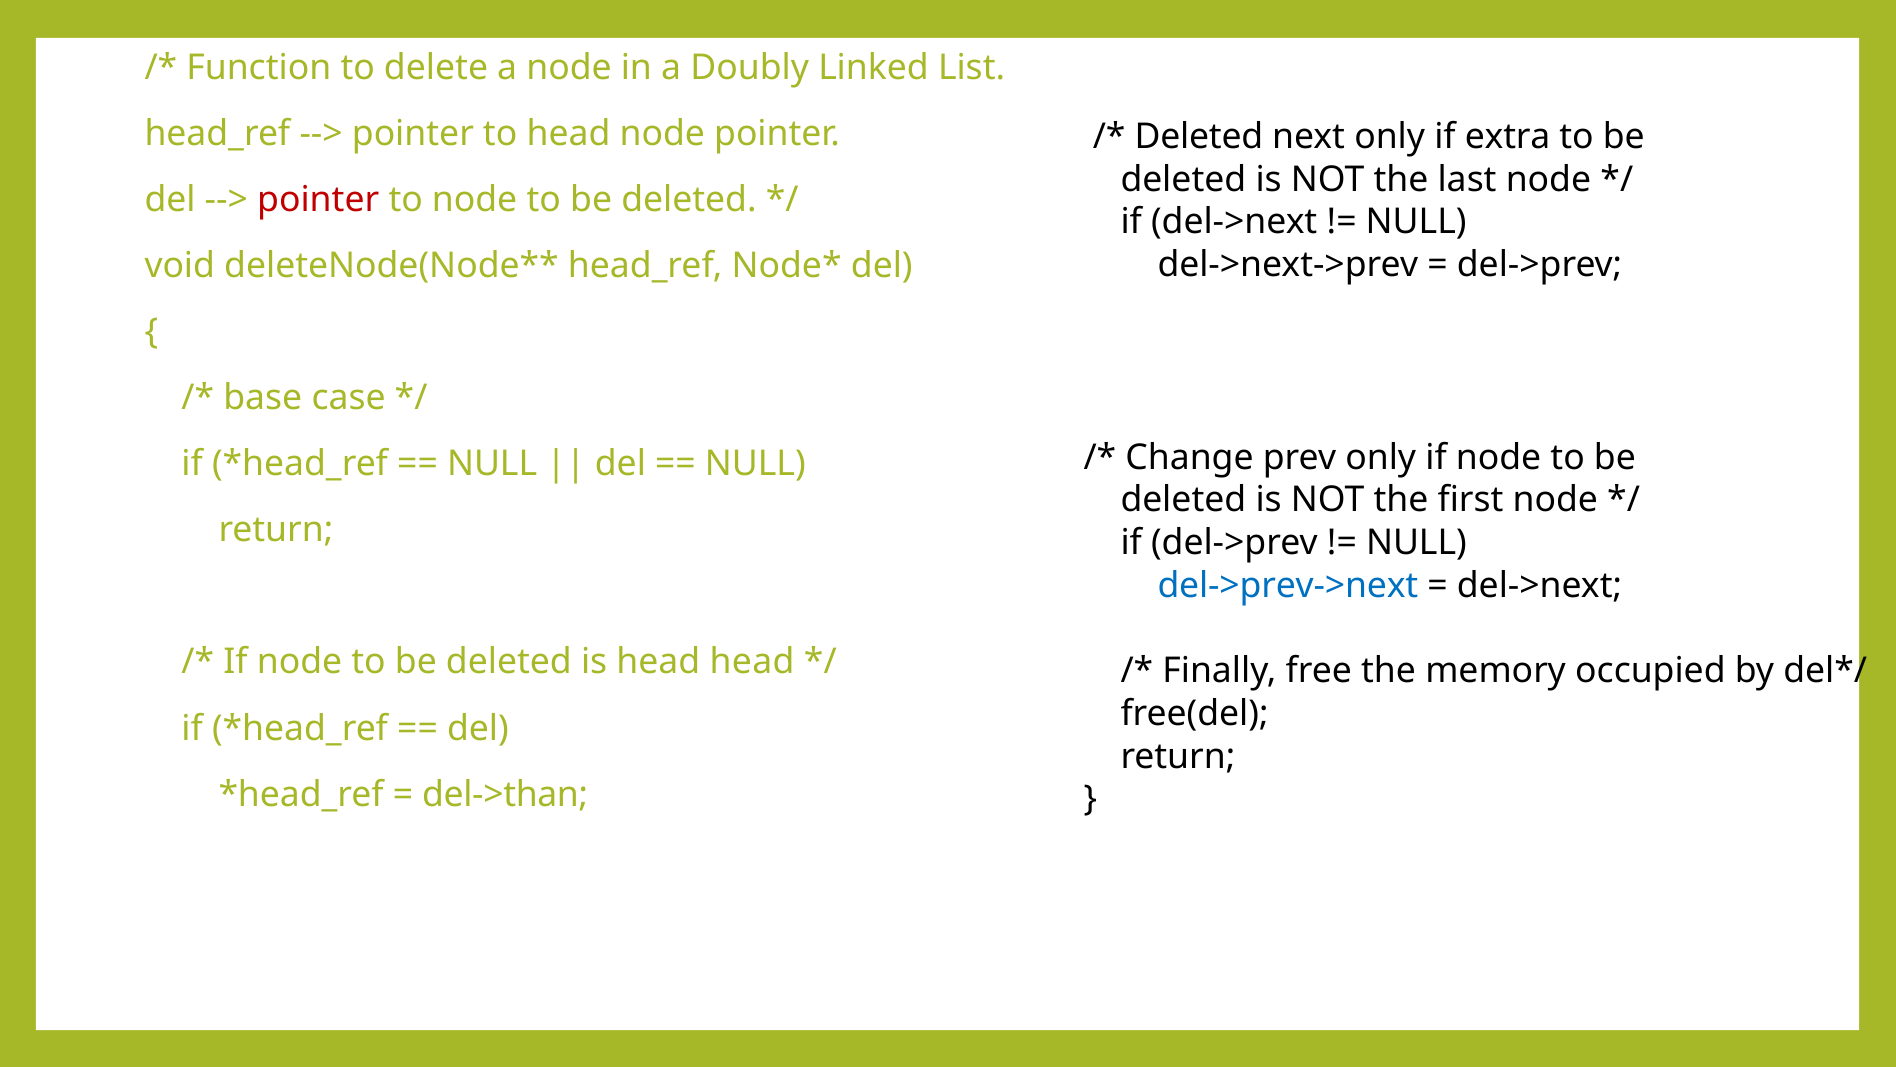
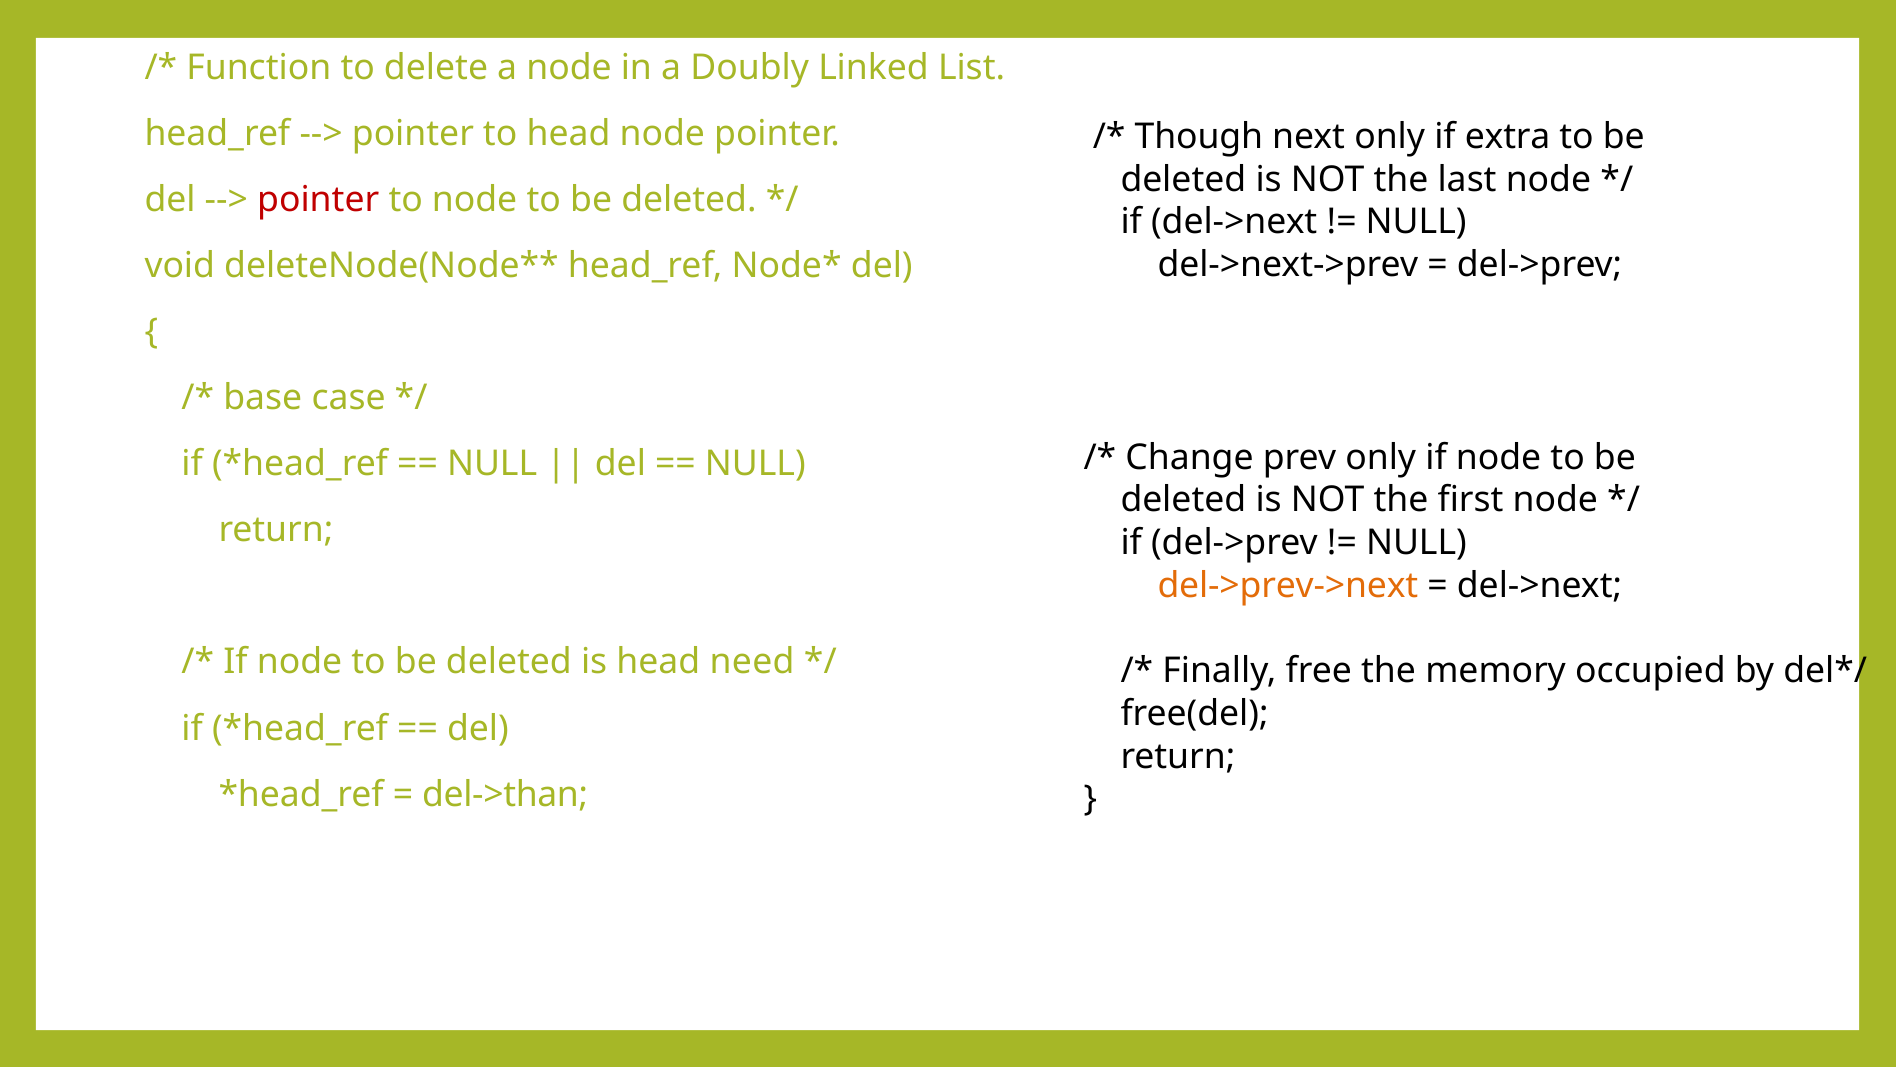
Deleted at (1199, 137): Deleted -> Though
del->prev->next colour: blue -> orange
head head: head -> need
